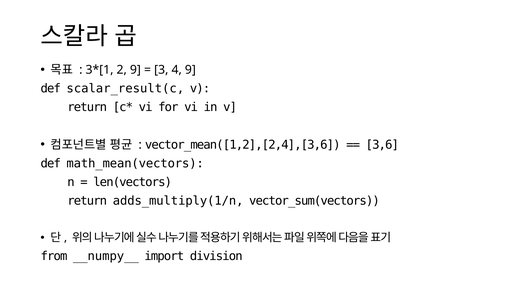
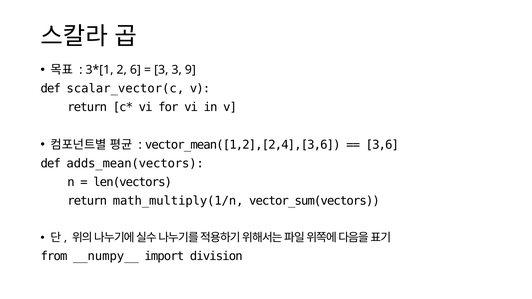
2 9: 9 -> 6
3 4: 4 -> 3
scalar_result(c: scalar_result(c -> scalar_vector(c
math_mean(vectors: math_mean(vectors -> adds_mean(vectors
adds_multiply(1/n: adds_multiply(1/n -> math_multiply(1/n
